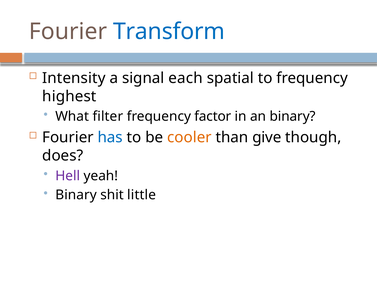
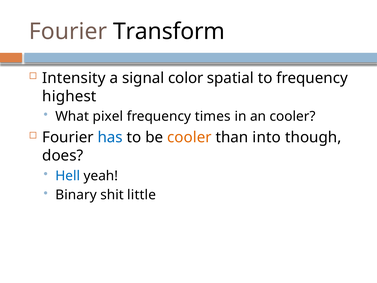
Transform colour: blue -> black
each: each -> color
filter: filter -> pixel
factor: factor -> times
an binary: binary -> cooler
give: give -> into
Hell colour: purple -> blue
